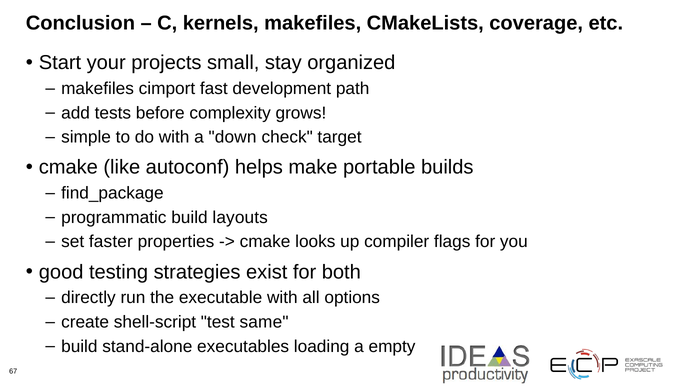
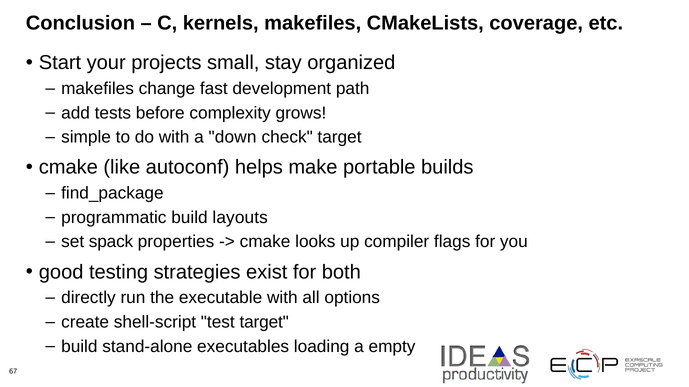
cimport: cimport -> change
faster: faster -> spack
test same: same -> target
